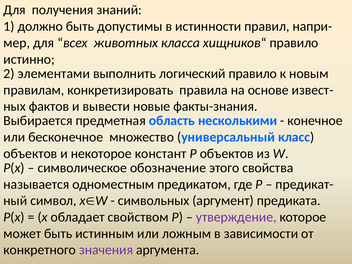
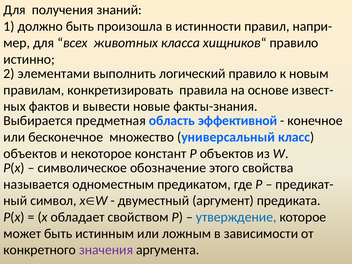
допустимы: допустимы -> произошла
несколькими: несколькими -> эффективной
символьных: символьных -> двуместный
утверждение colour: purple -> blue
